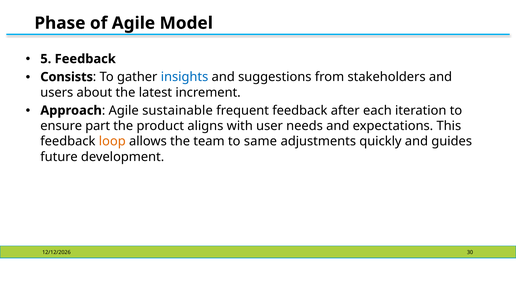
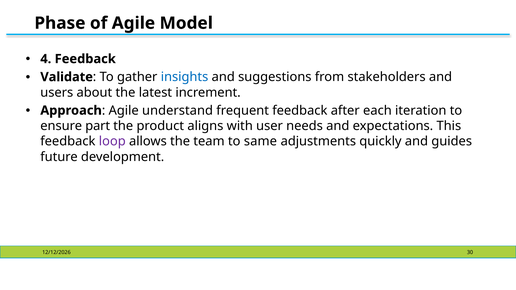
5: 5 -> 4
Consists: Consists -> Validate
sustainable: sustainable -> understand
loop colour: orange -> purple
